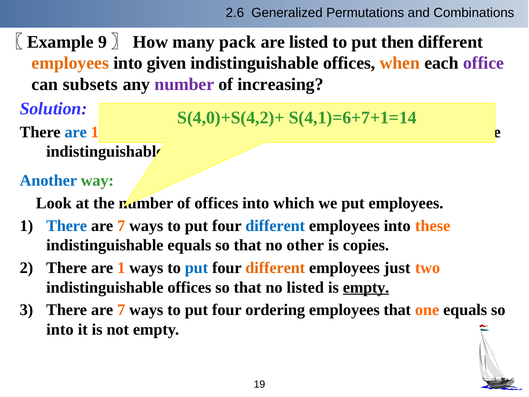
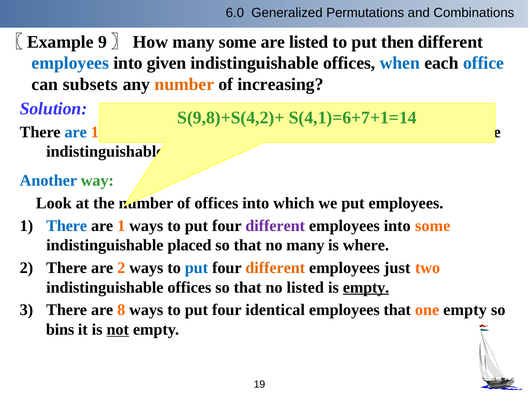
2.6: 2.6 -> 6.0
many pack: pack -> some
employees at (70, 63) colour: orange -> blue
when colour: orange -> blue
office colour: purple -> blue
number at (184, 84) colour: purple -> orange
S(4,0)+S(4,2)+: S(4,0)+S(4,2)+ -> S(9,8)+S(4,2)+
7 at (121, 226): 7 -> 1
different at (275, 226) colour: blue -> purple
into these: these -> some
indistinguishable equals: equals -> placed
no other: other -> many
copies: copies -> where
are 1: 1 -> 2
7 at (121, 310): 7 -> 8
ordering: ordering -> identical
one equals: equals -> empty
into at (60, 329): into -> bins
not underline: none -> present
